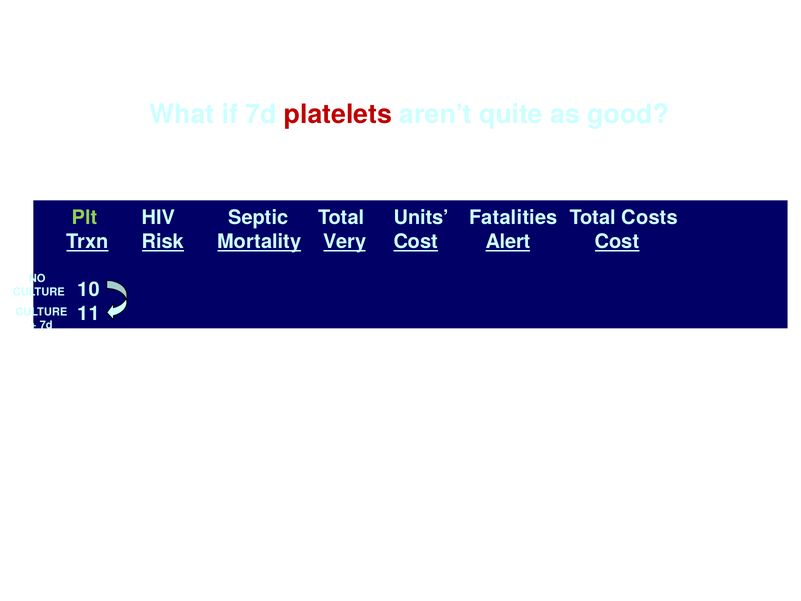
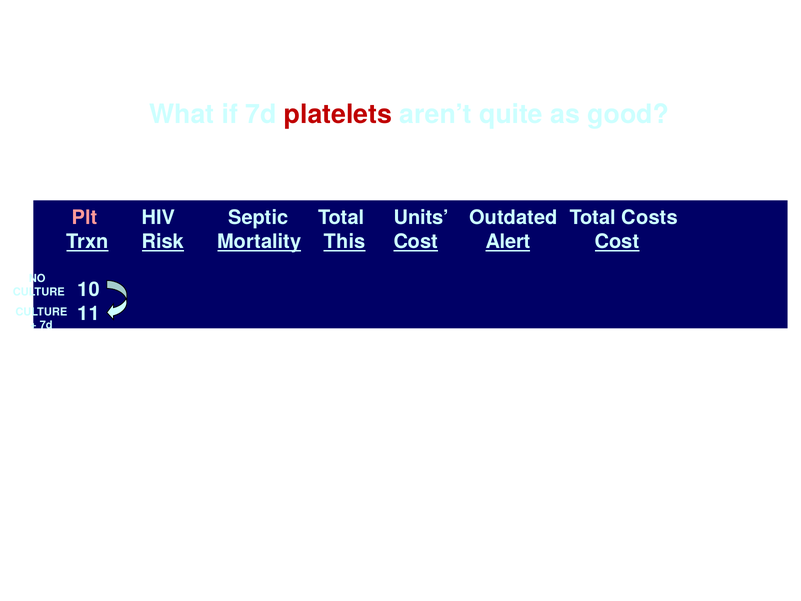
Plt colour: light green -> pink
Fatalities: Fatalities -> Outdated
Very: Very -> This
